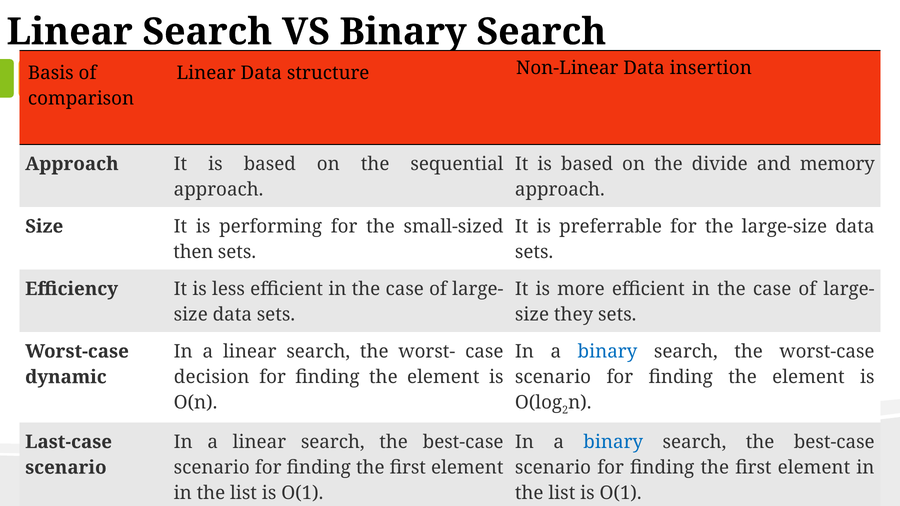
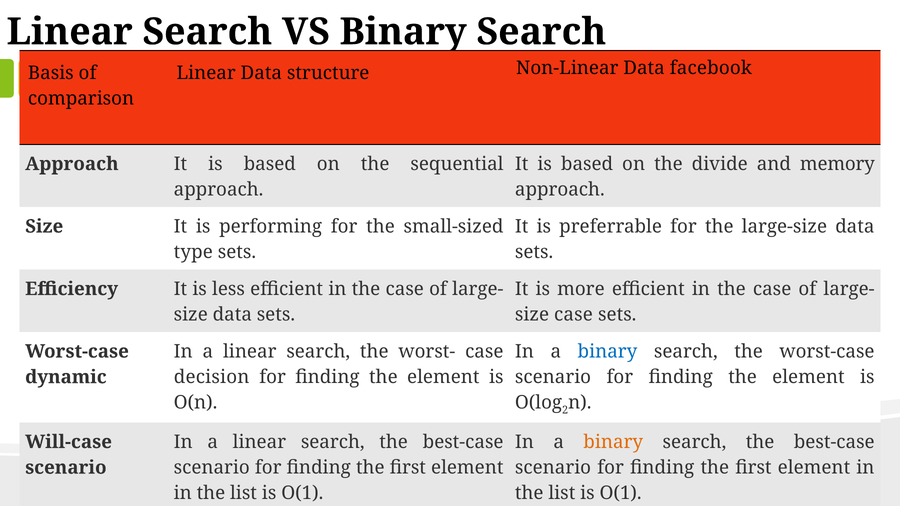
insertion: insertion -> facebook
then: then -> type
size they: they -> case
Last-case: Last-case -> Will-case
binary at (613, 442) colour: blue -> orange
